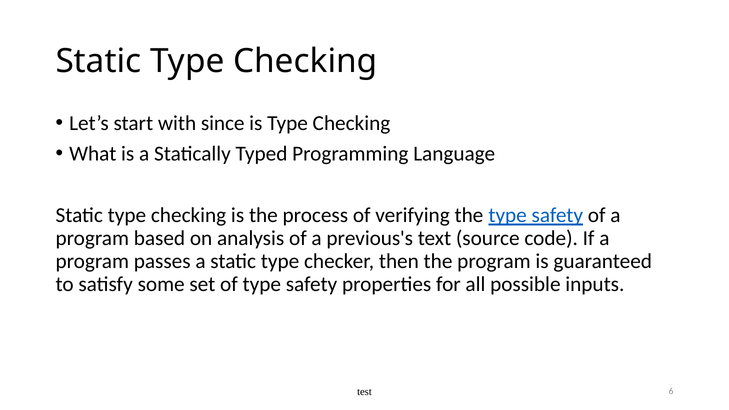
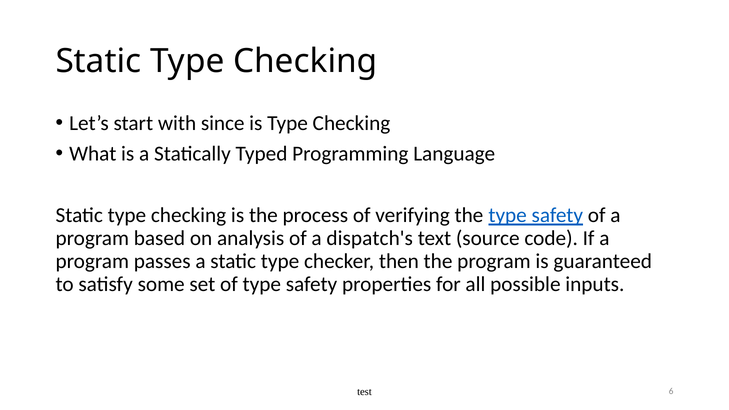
previous's: previous's -> dispatch's
